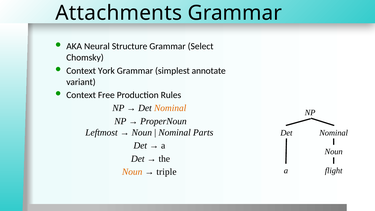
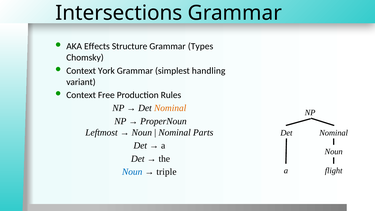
Attachments: Attachments -> Intersections
Neural: Neural -> Effects
Select: Select -> Types
annotate: annotate -> handling
Noun at (132, 172) colour: orange -> blue
